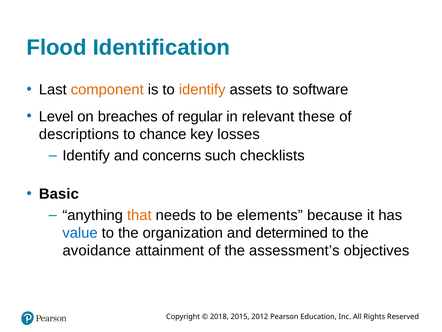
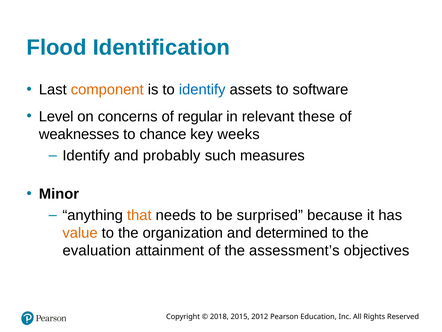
identify at (202, 90) colour: orange -> blue
breaches: breaches -> concerns
descriptions: descriptions -> weaknesses
losses: losses -> weeks
concerns: concerns -> probably
checklists: checklists -> measures
Basic: Basic -> Minor
elements: elements -> surprised
value colour: blue -> orange
avoidance: avoidance -> evaluation
